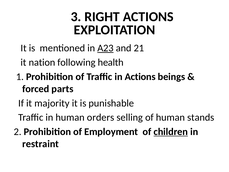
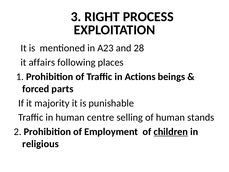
RIGHT ACTIONS: ACTIONS -> PROCESS
A23 underline: present -> none
21: 21 -> 28
nation: nation -> affairs
health: health -> places
orders: orders -> centre
restraint: restraint -> religious
